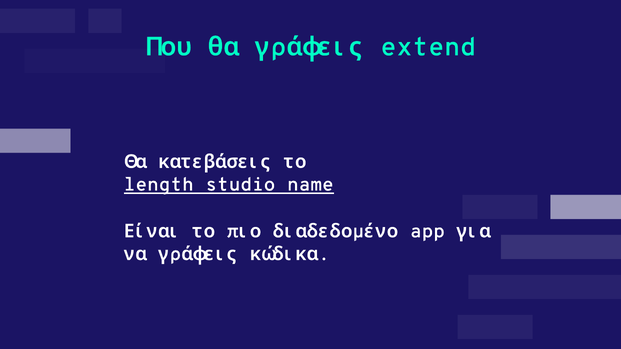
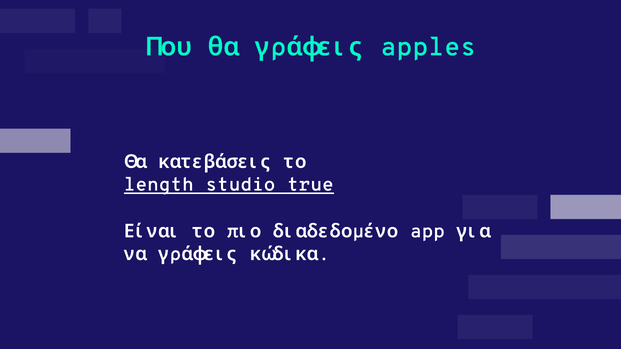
extend: extend -> apples
name: name -> true
